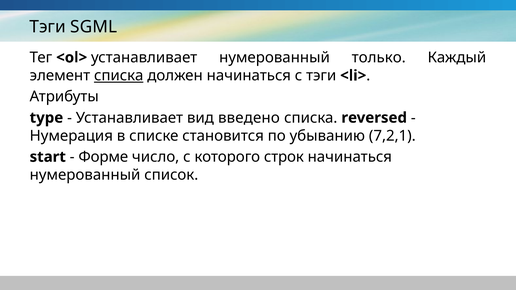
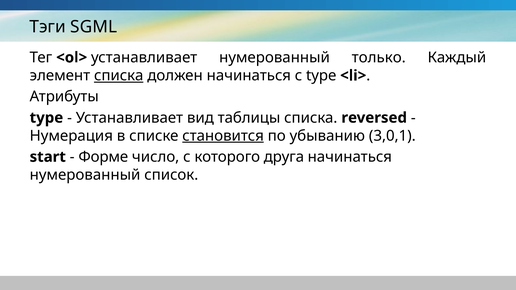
с тэги: тэги -> type
введено: введено -> таблицы
становится underline: none -> present
7,2,1: 7,2,1 -> 3,0,1
строк: строк -> друга
